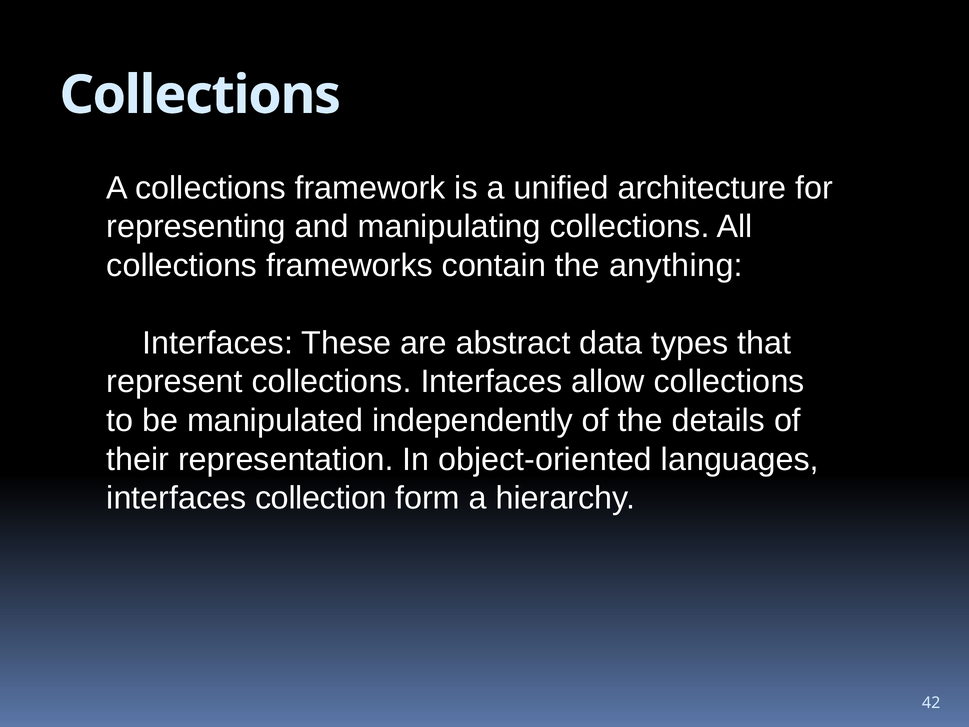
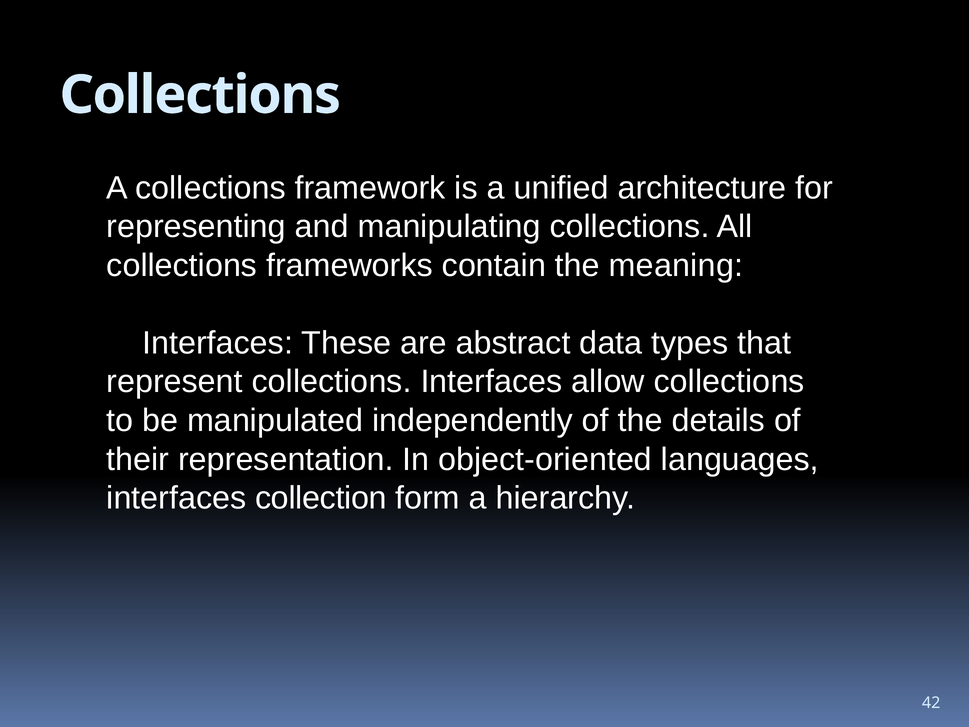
anything: anything -> meaning
